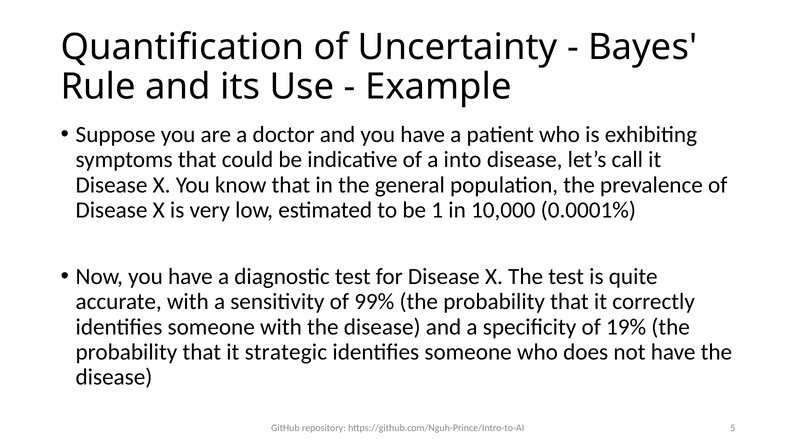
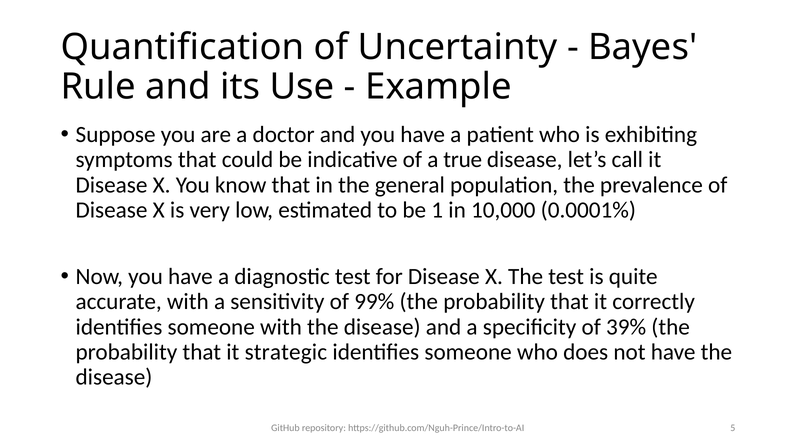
into: into -> true
19%: 19% -> 39%
